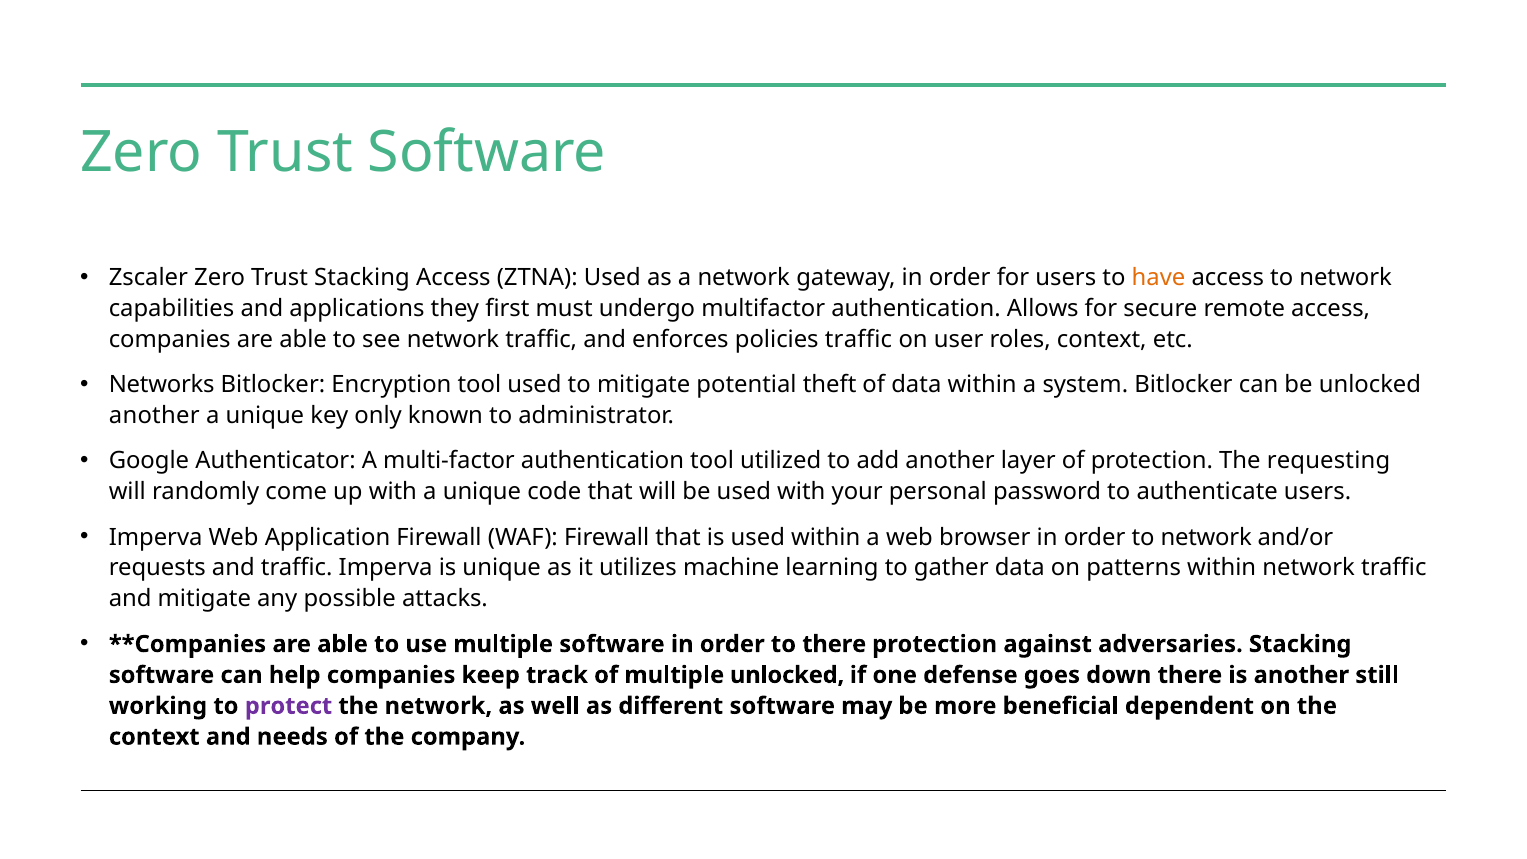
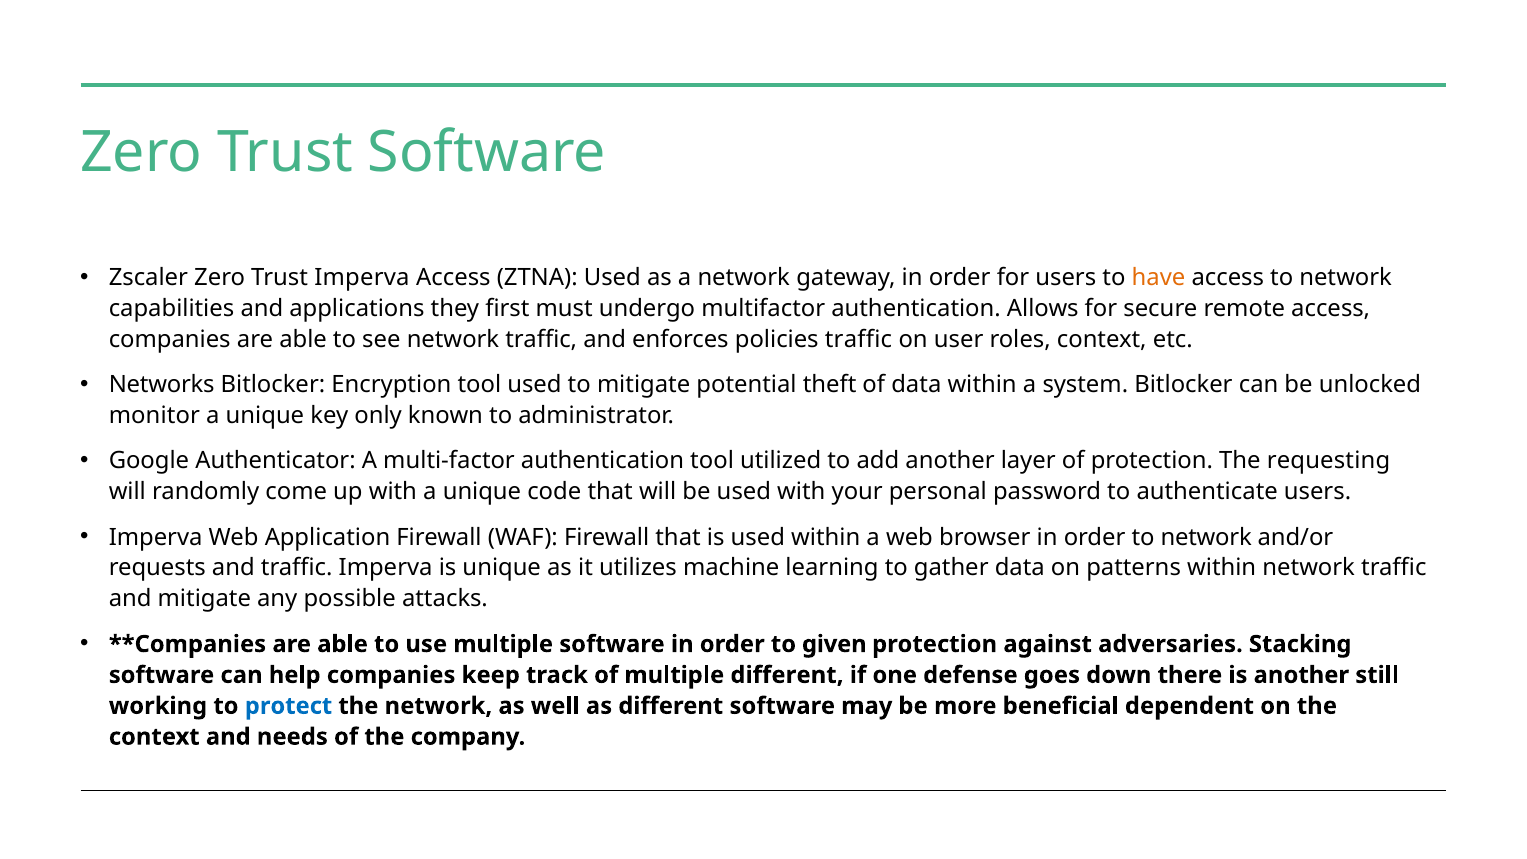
Trust Stacking: Stacking -> Imperva
another at (154, 416): another -> monitor
to there: there -> given
multiple unlocked: unlocked -> different
protect colour: purple -> blue
